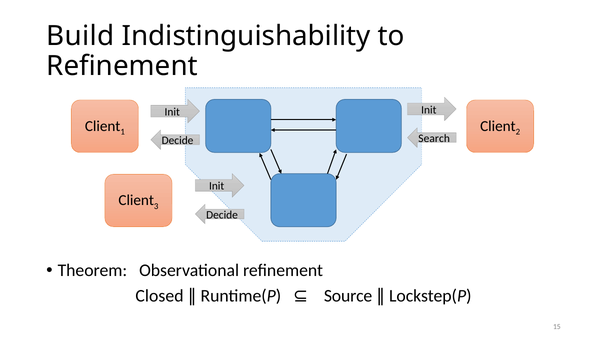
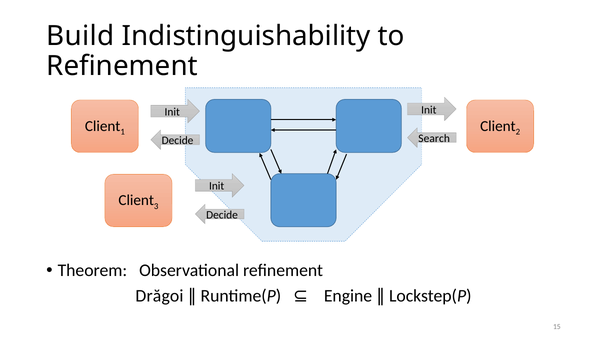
Source: Source -> Engine
Closed: Closed -> Drăgoi
